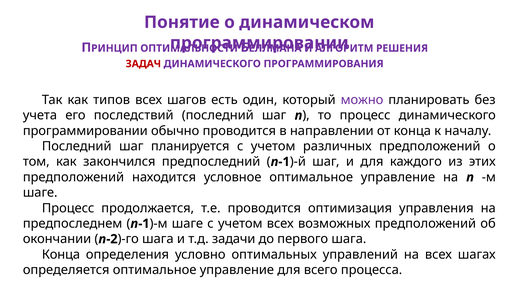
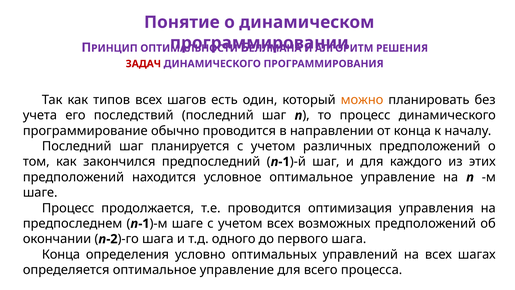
можно colour: purple -> orange
программировании at (85, 131): программировании -> программирование
задачи: задачи -> одного
